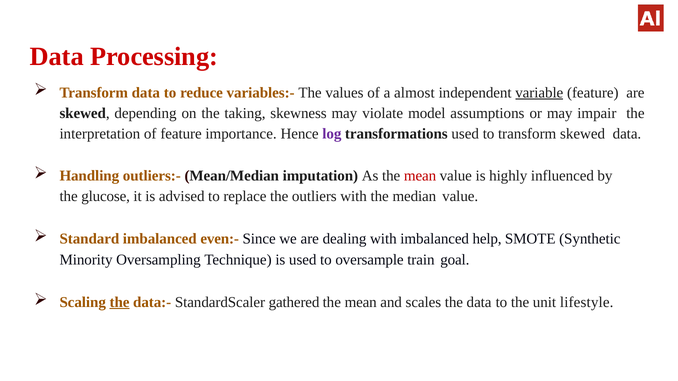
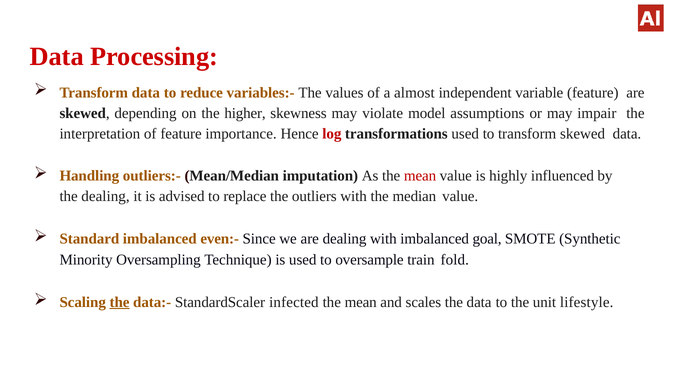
variable underline: present -> none
taking: taking -> higher
log colour: purple -> red
the glucose: glucose -> dealing
help: help -> goal
goal: goal -> fold
gathered: gathered -> infected
